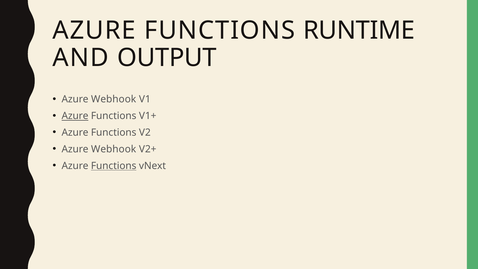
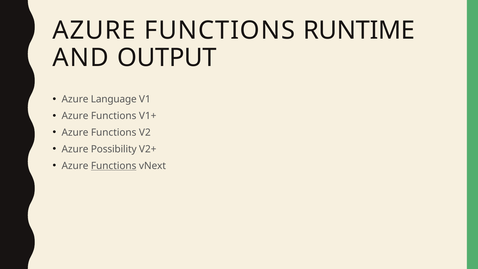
Webhook at (114, 99): Webhook -> Language
Azure at (75, 116) underline: present -> none
Webhook at (114, 149): Webhook -> Possibility
